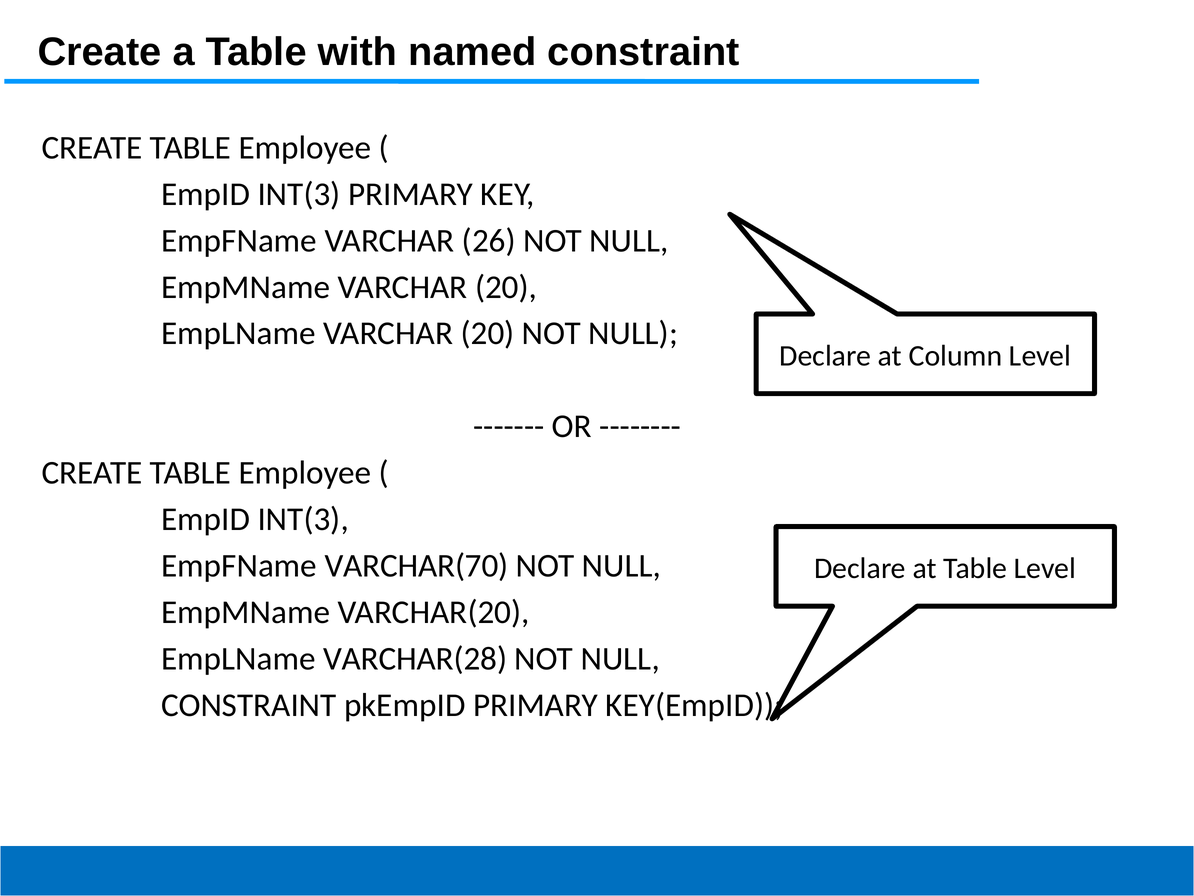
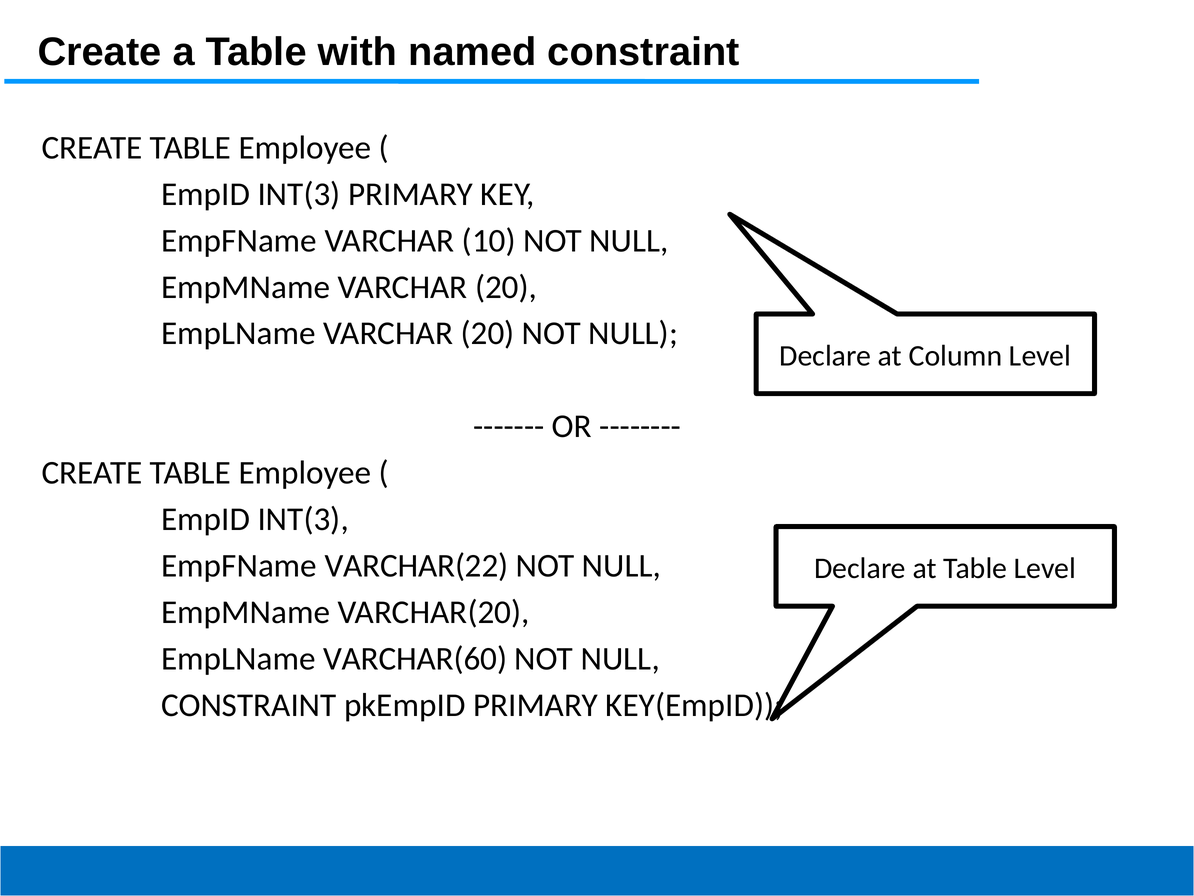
26: 26 -> 10
VARCHAR(70: VARCHAR(70 -> VARCHAR(22
VARCHAR(28: VARCHAR(28 -> VARCHAR(60
